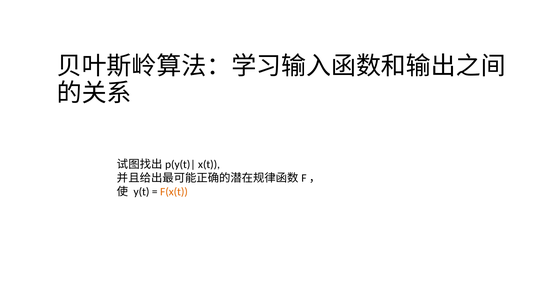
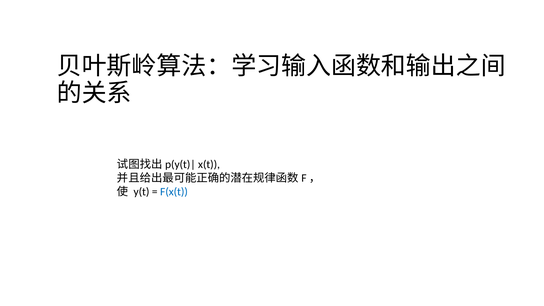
F(x(t colour: orange -> blue
